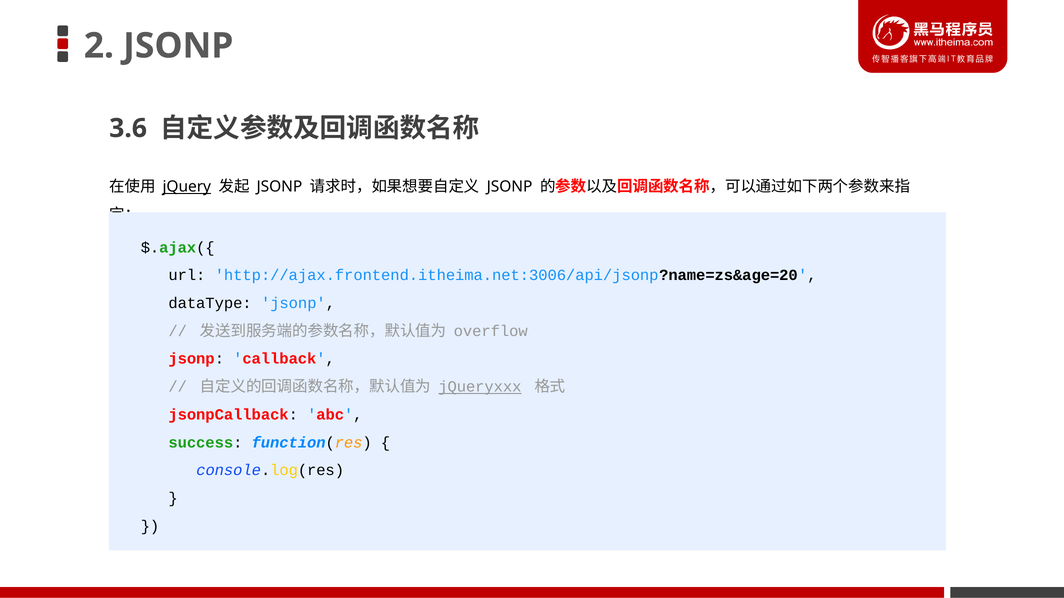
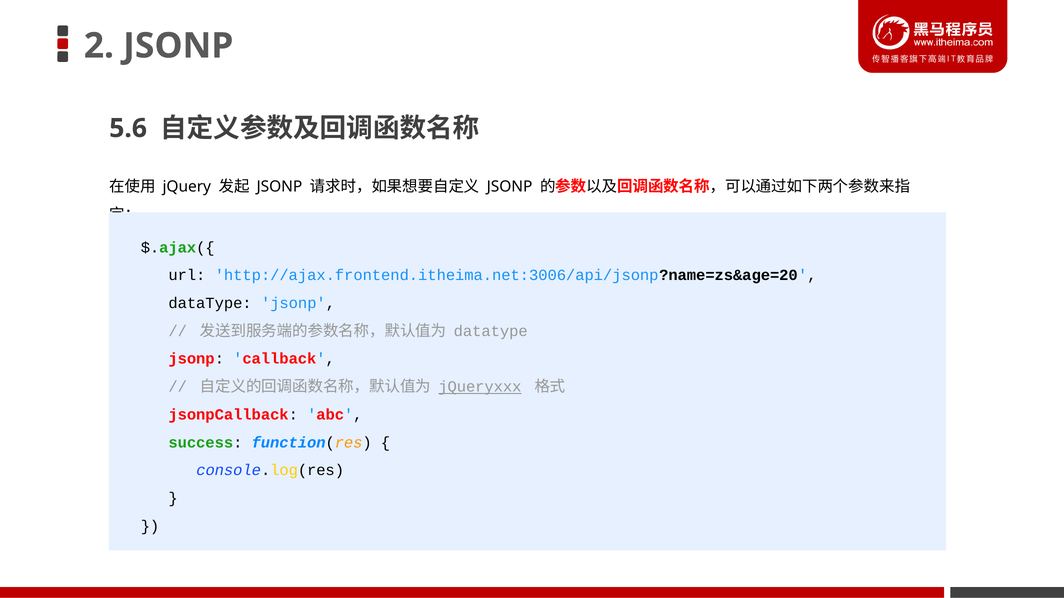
3.6: 3.6 -> 5.6
jQuery underline: present -> none
overflow at (491, 331): overflow -> datatype
